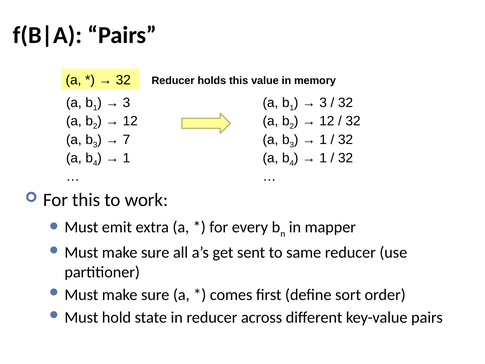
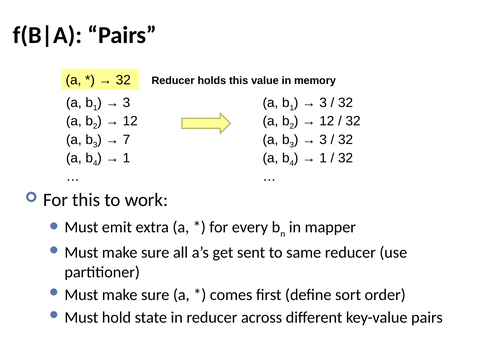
1 at (323, 139): 1 -> 3
